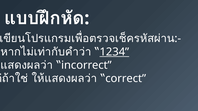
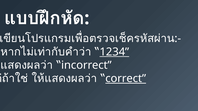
correct underline: none -> present
